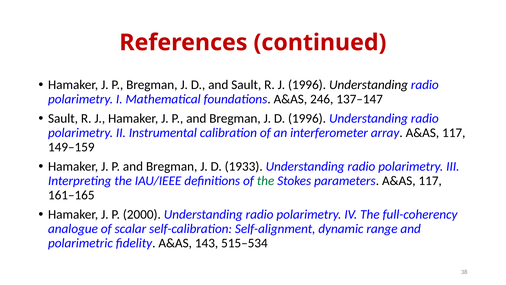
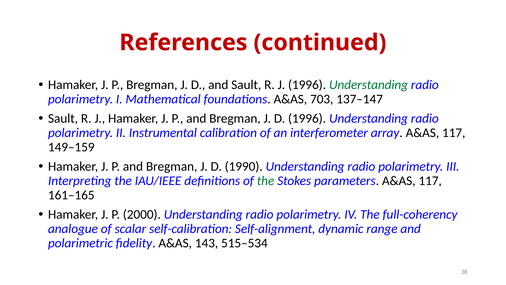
Understanding at (369, 85) colour: black -> green
246: 246 -> 703
1933: 1933 -> 1990
